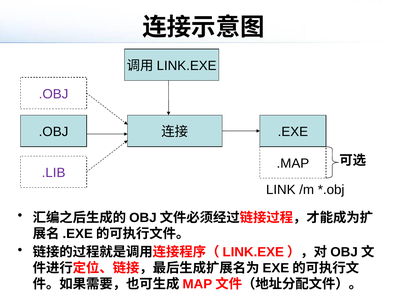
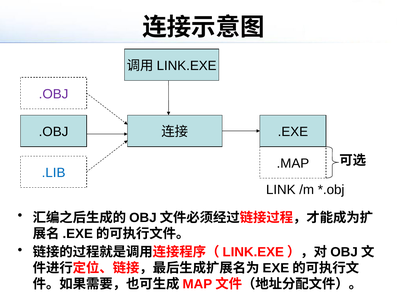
.LIB colour: purple -> blue
